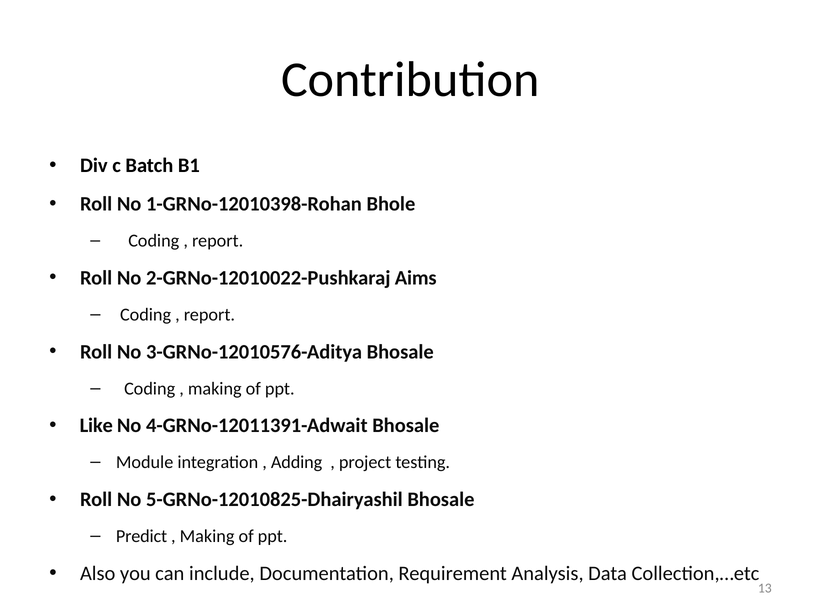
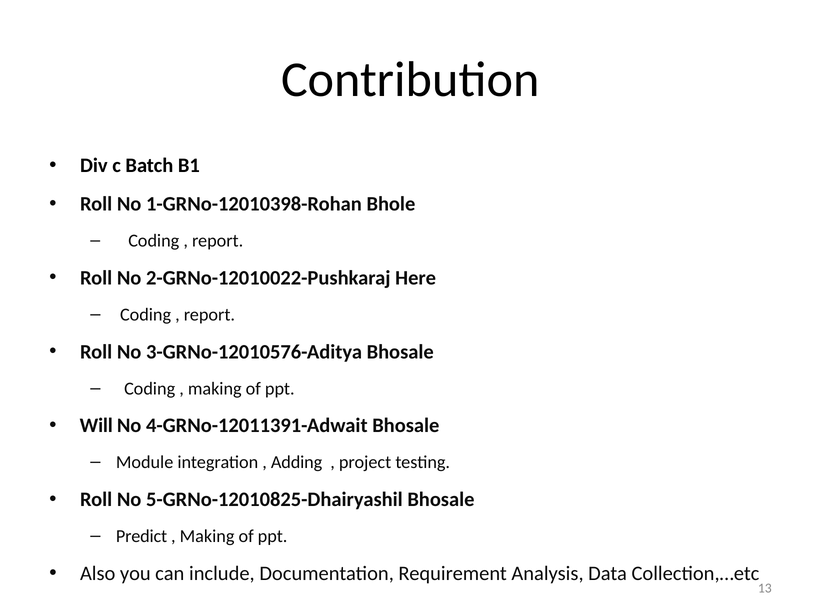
Aims: Aims -> Here
Like: Like -> Will
